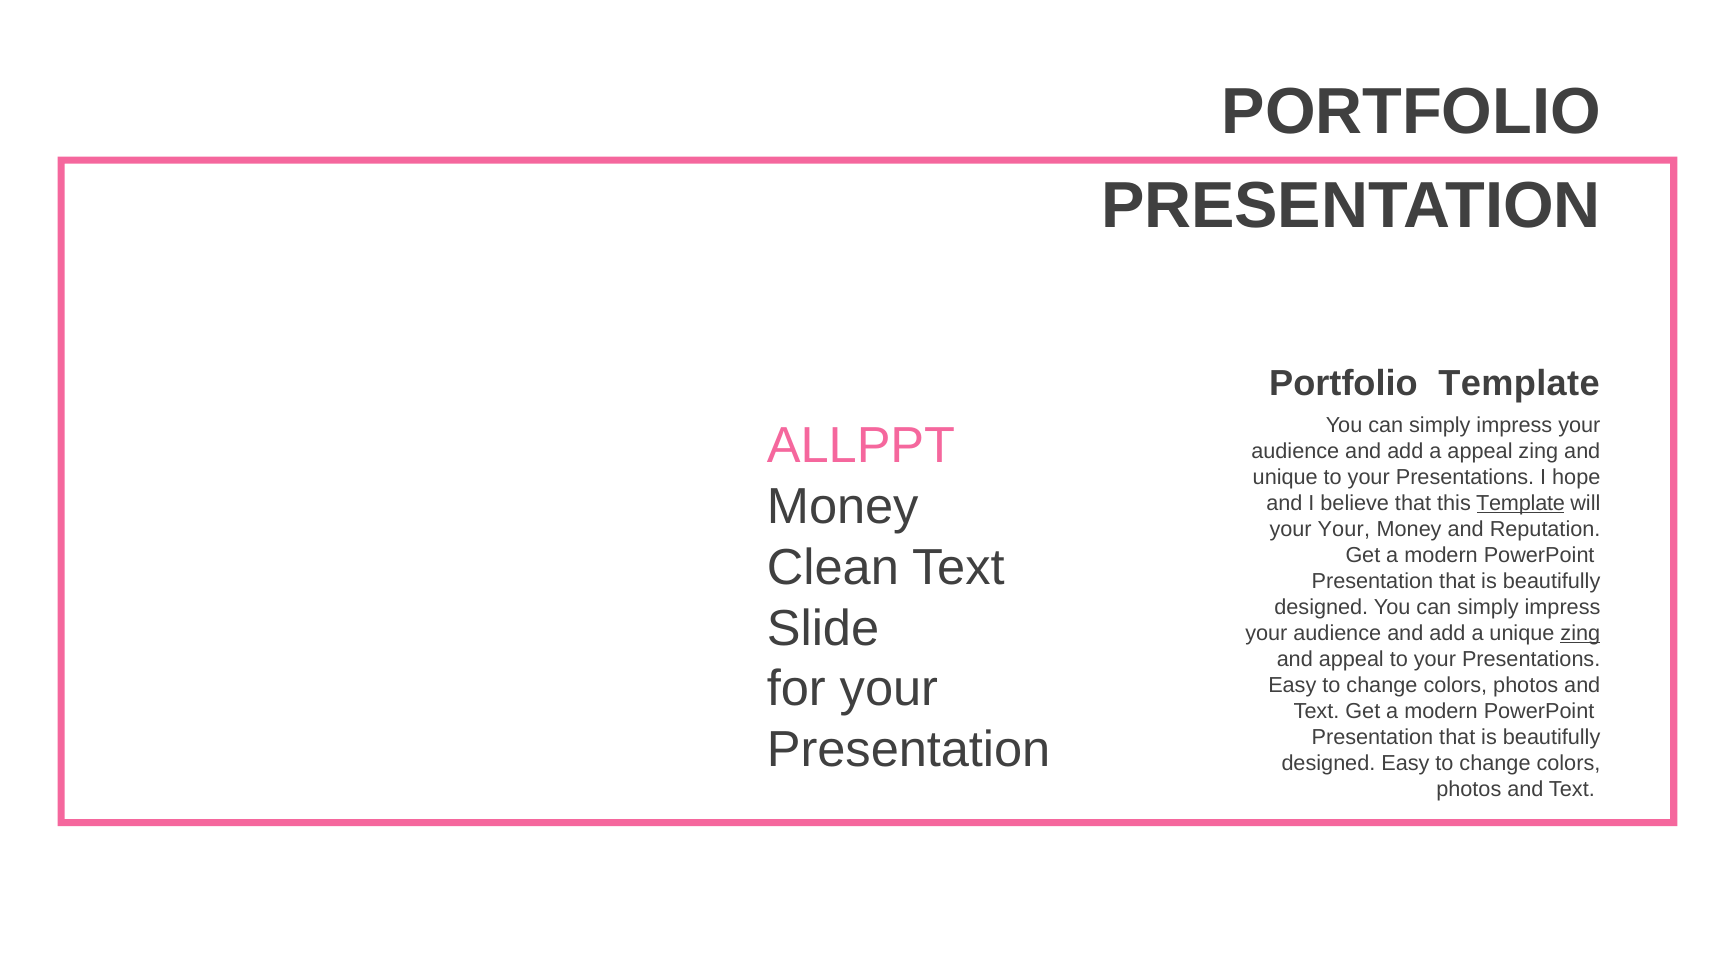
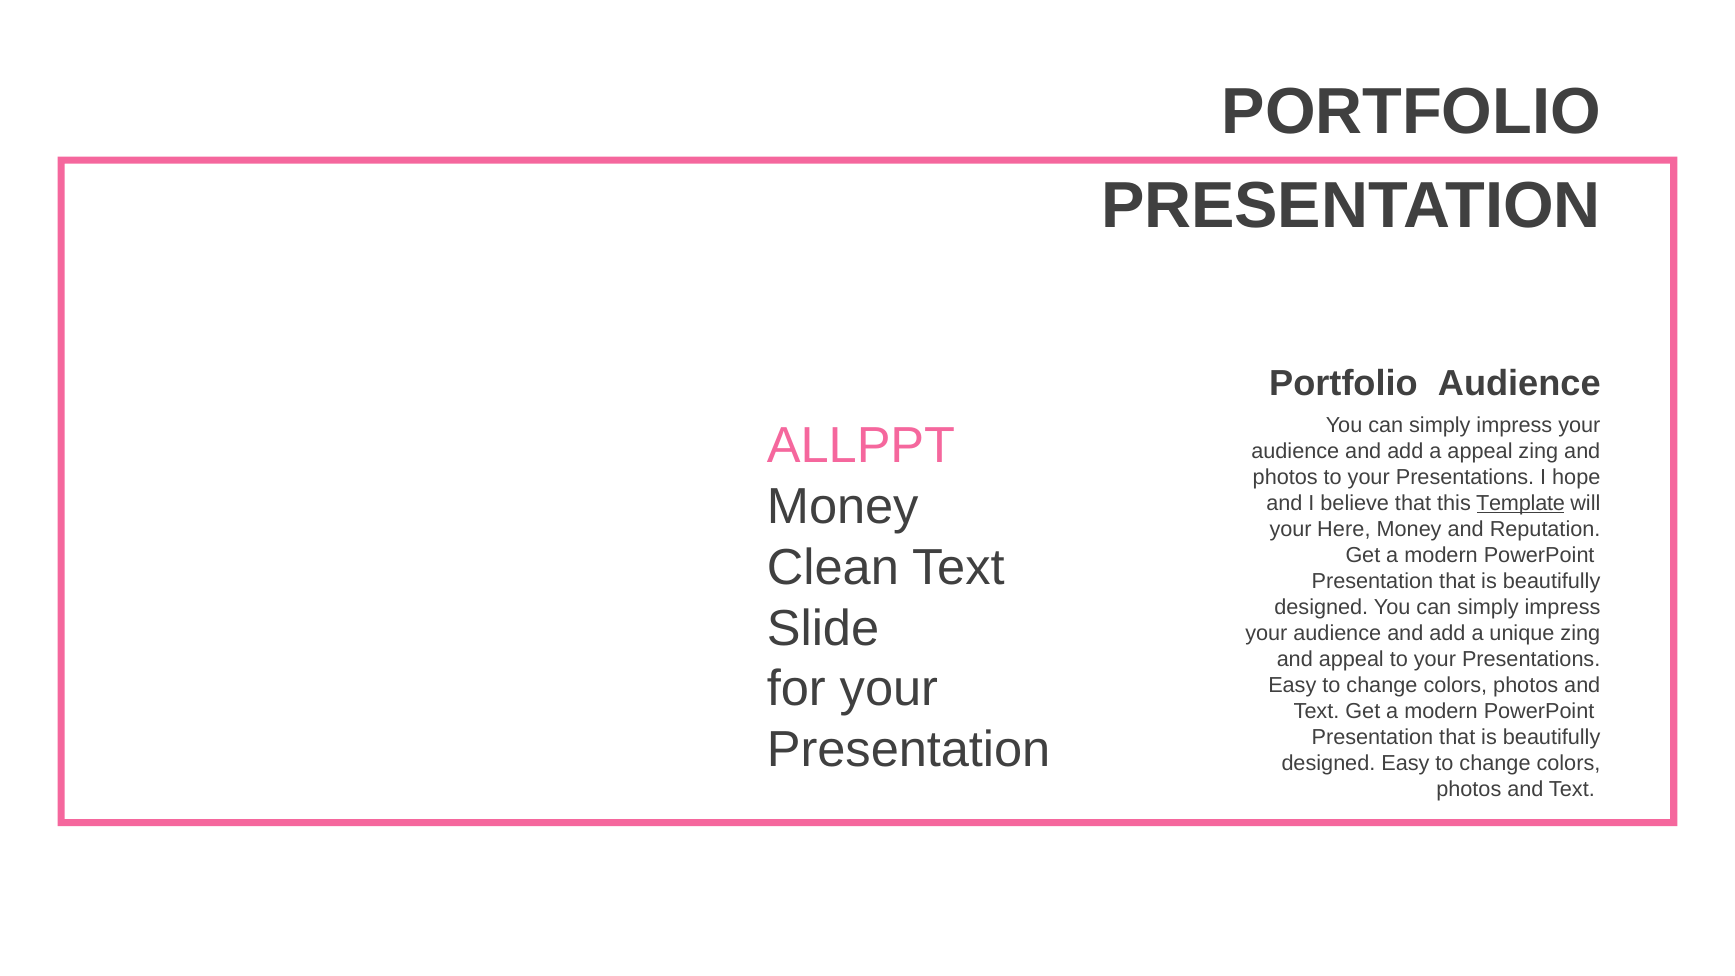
Portfolio Template: Template -> Audience
unique at (1285, 477): unique -> photos
your Your: Your -> Here
zing at (1580, 633) underline: present -> none
